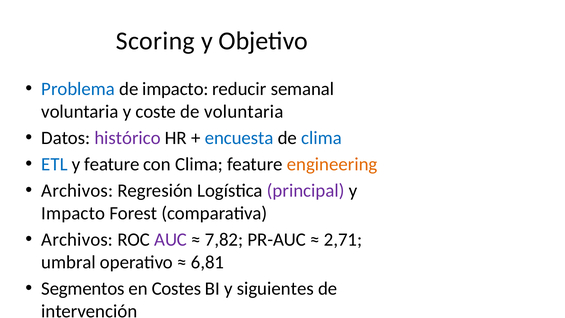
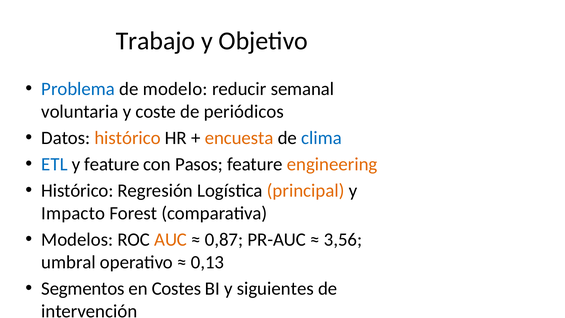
Scoring: Scoring -> Trabajo
de impacto: impacto -> modelo
de voluntaria: voluntaria -> periódicos
histórico at (128, 138) colour: purple -> orange
encuesta colour: blue -> orange
con Clima: Clima -> Pasos
Archivos at (77, 191): Archivos -> Histórico
principal colour: purple -> orange
Archivos at (77, 240): Archivos -> Modelos
AUC colour: purple -> orange
7,82: 7,82 -> 0,87
2,71: 2,71 -> 3,56
6,81: 6,81 -> 0,13
